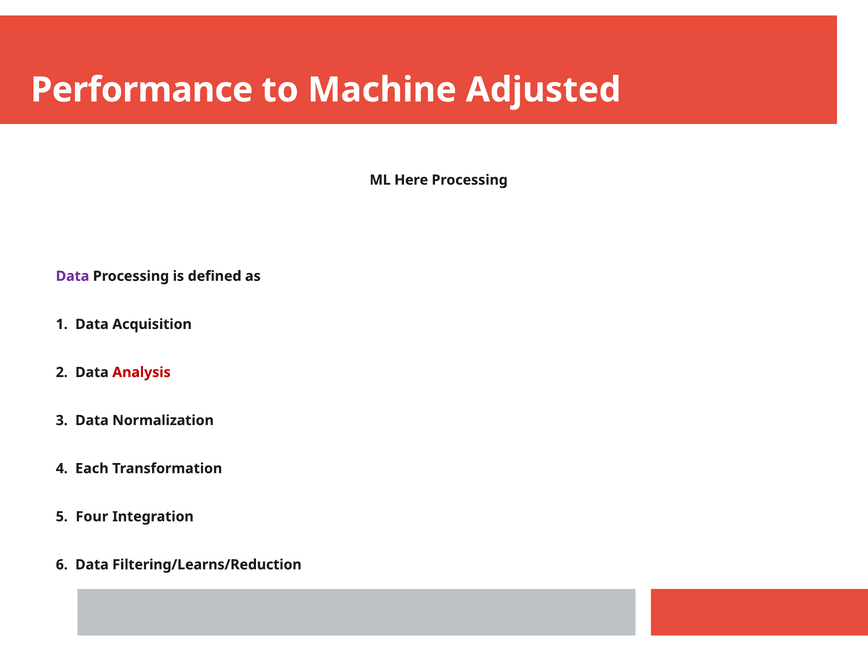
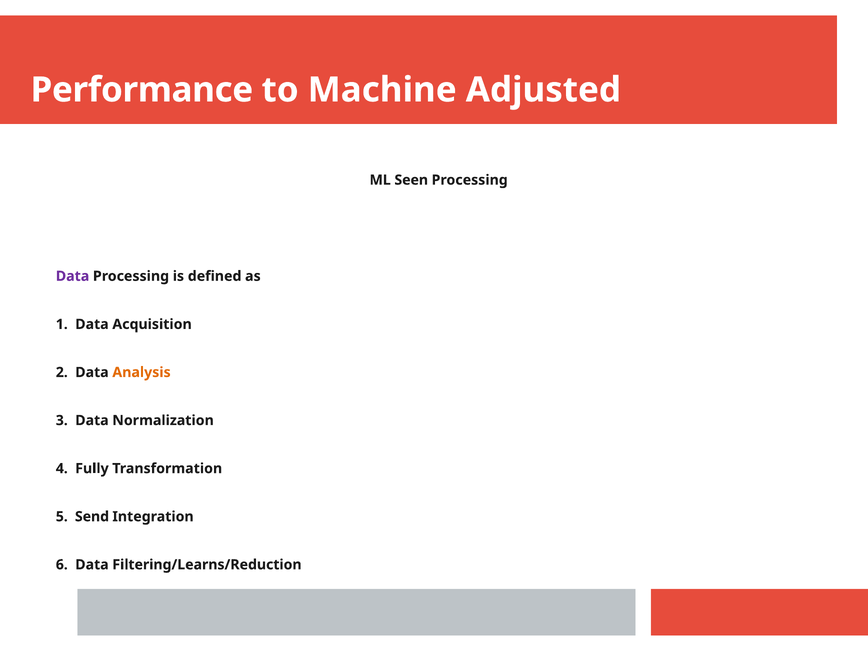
Here: Here -> Seen
Analysis colour: red -> orange
Each: Each -> Fully
Four: Four -> Send
